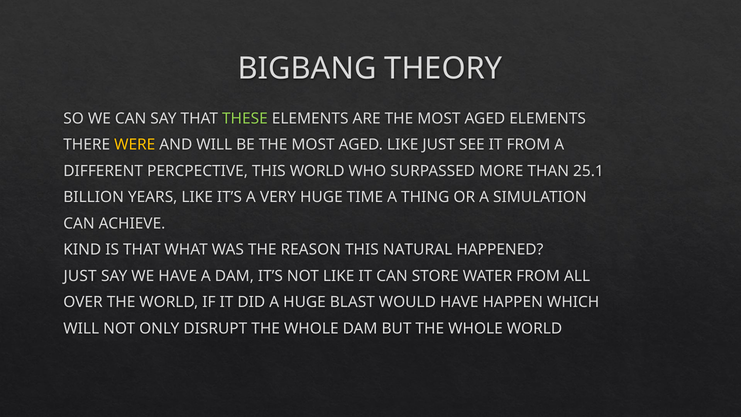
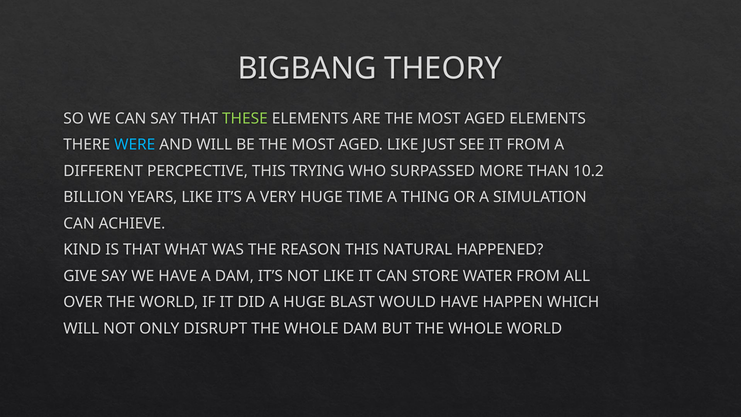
WERE colour: yellow -> light blue
THIS WORLD: WORLD -> TRYING
25.1: 25.1 -> 10.2
JUST at (80, 276): JUST -> GIVE
